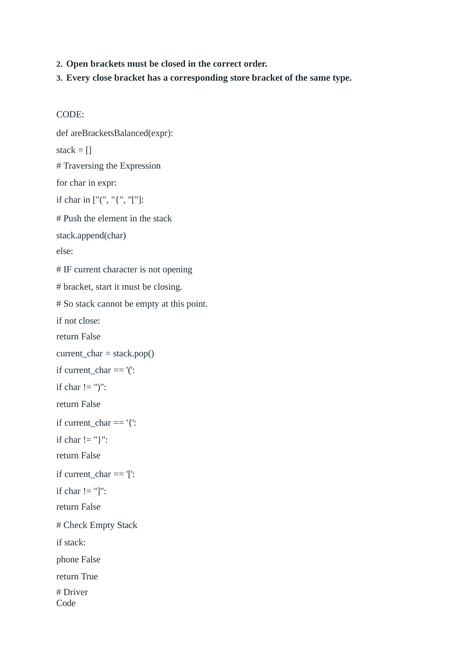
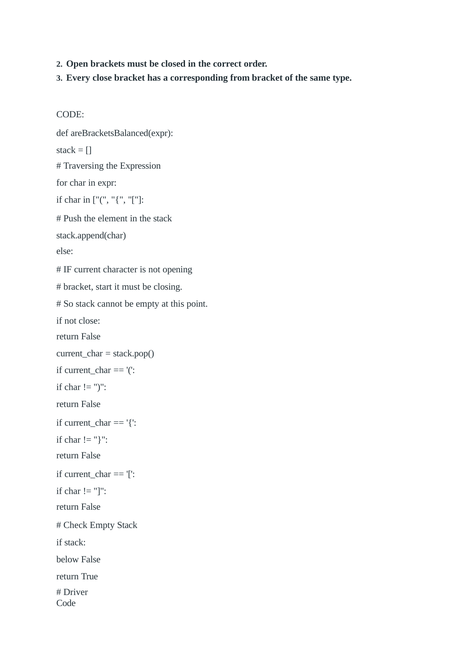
store: store -> from
phone: phone -> below
